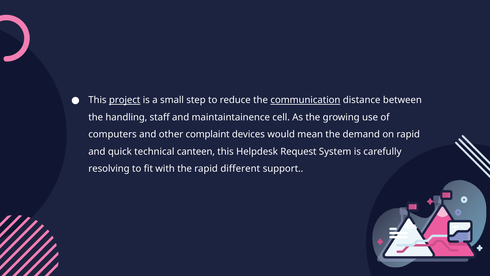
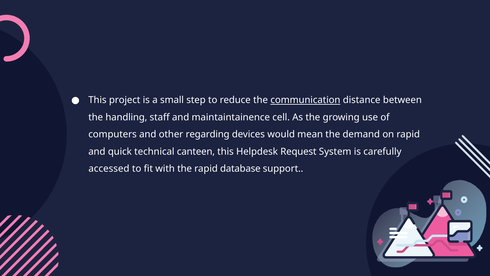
project underline: present -> none
complaint: complaint -> regarding
resolving: resolving -> accessed
different: different -> database
